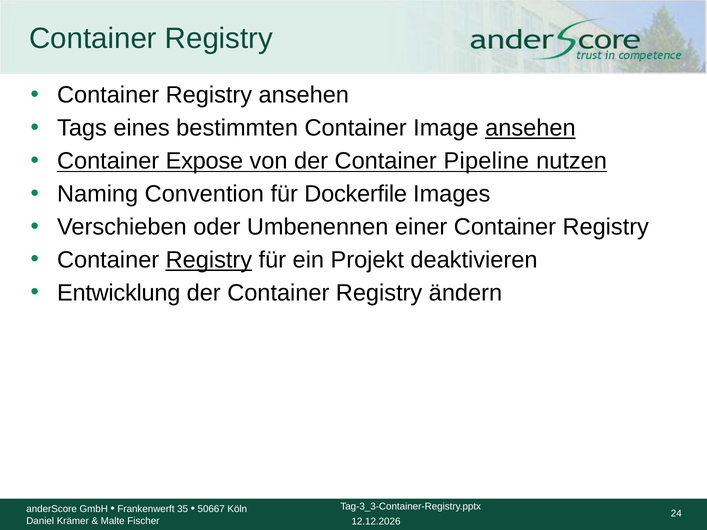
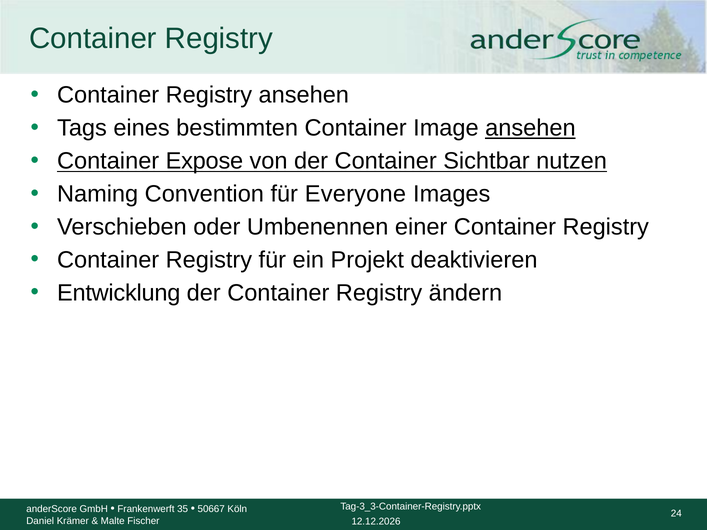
Pipeline: Pipeline -> Sichtbar
Dockerfile: Dockerfile -> Everyone
Registry at (209, 260) underline: present -> none
